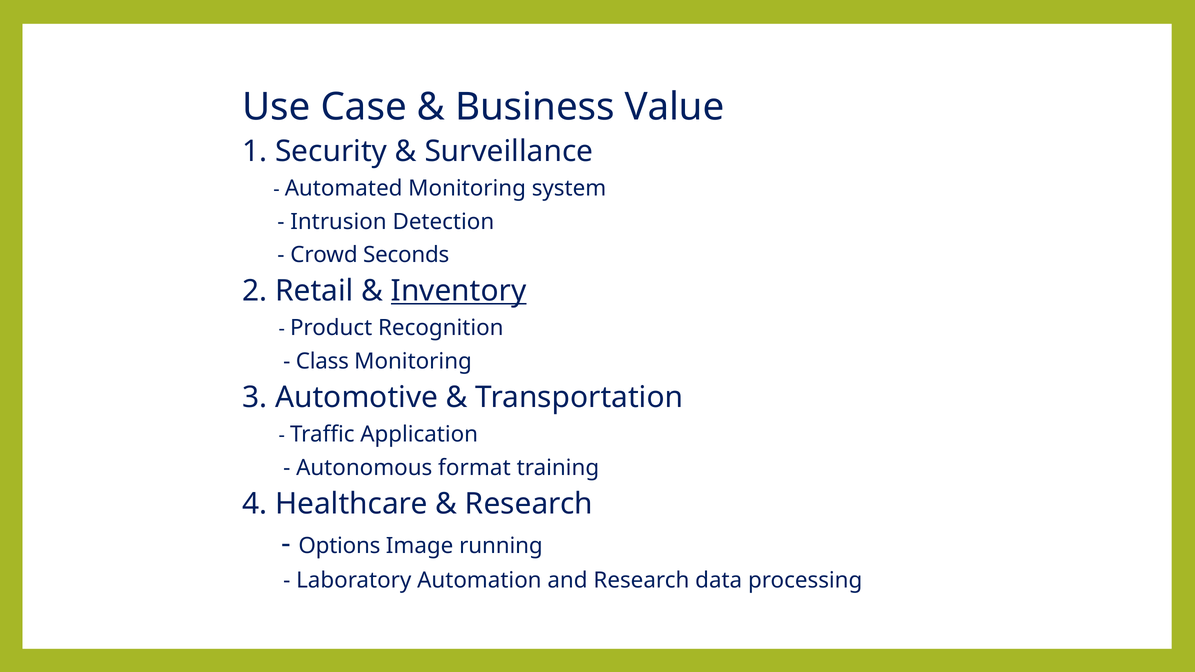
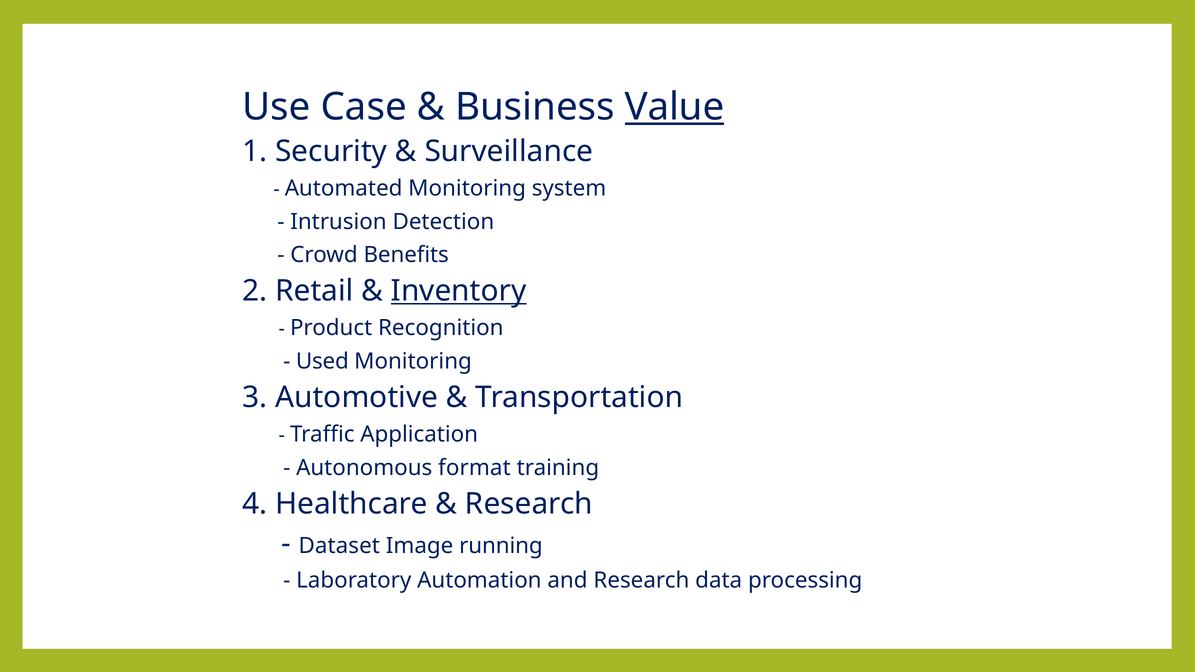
Value underline: none -> present
Seconds: Seconds -> Benefits
Class: Class -> Used
Options: Options -> Dataset
